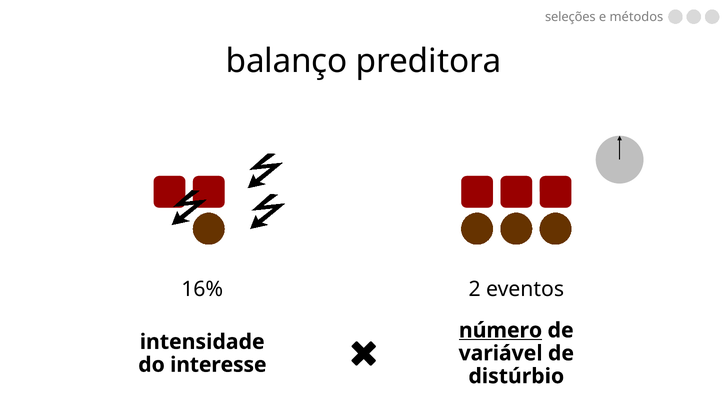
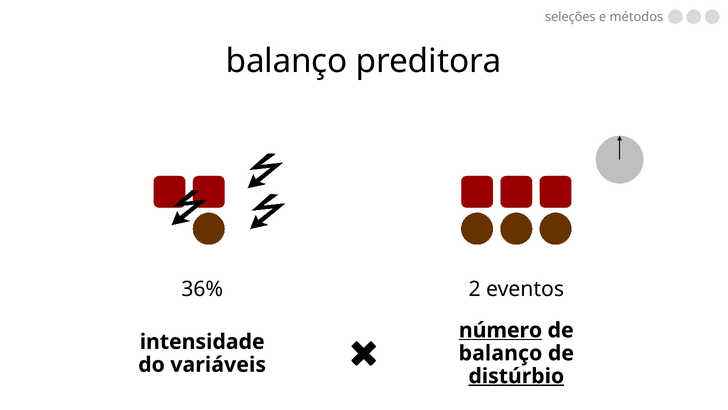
16%: 16% -> 36%
variável at (501, 353): variável -> balanço
interesse: interesse -> variáveis
distúrbio underline: none -> present
